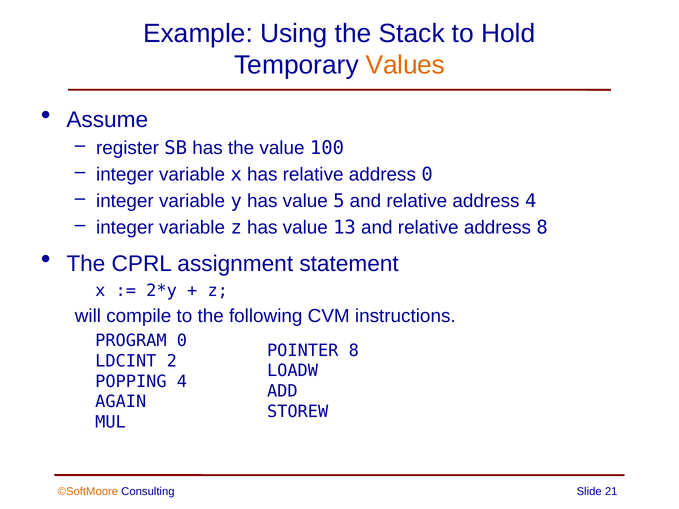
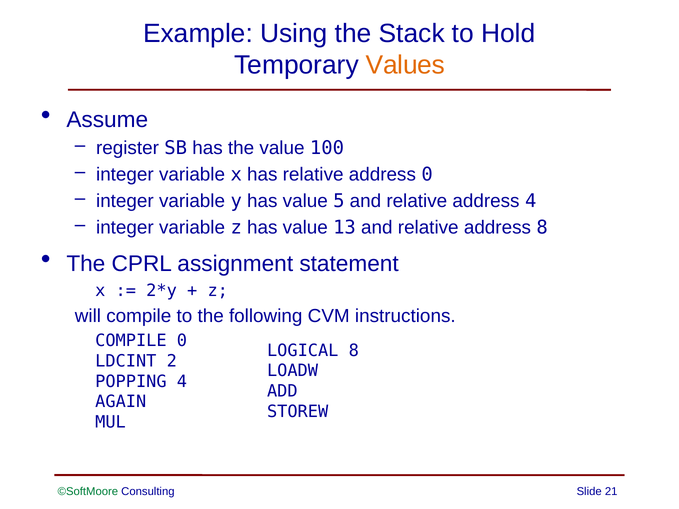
PROGRAM at (131, 341): PROGRAM -> COMPILE
POINTER: POINTER -> LOGICAL
©SoftMoore colour: orange -> green
